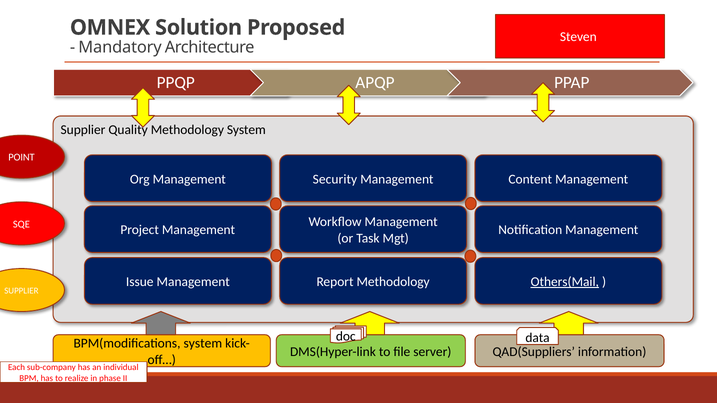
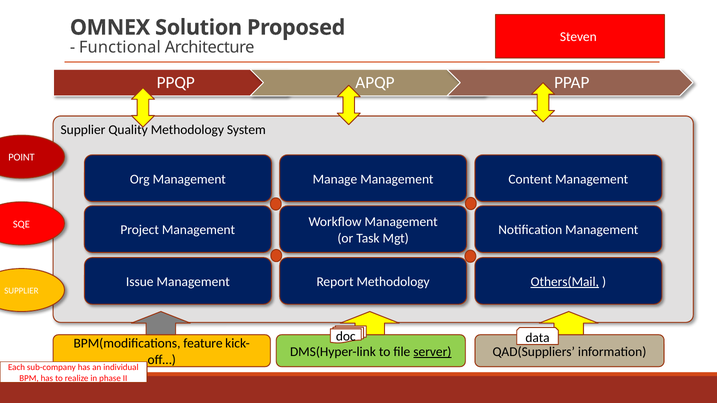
Mandatory: Mandatory -> Functional
Security: Security -> Manage
BPM(modifications system: system -> feature
server underline: none -> present
